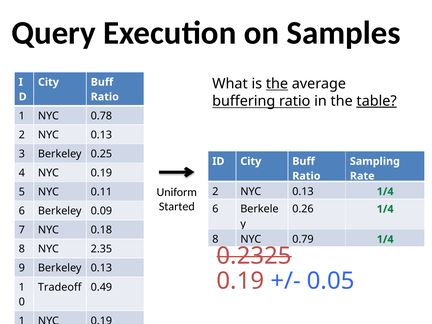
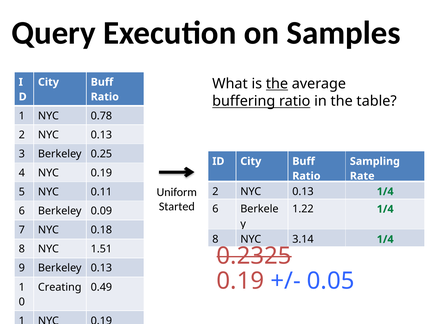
table underline: present -> none
0.26: 0.26 -> 1.22
0.79: 0.79 -> 3.14
2.35: 2.35 -> 1.51
Tradeoff: Tradeoff -> Creating
